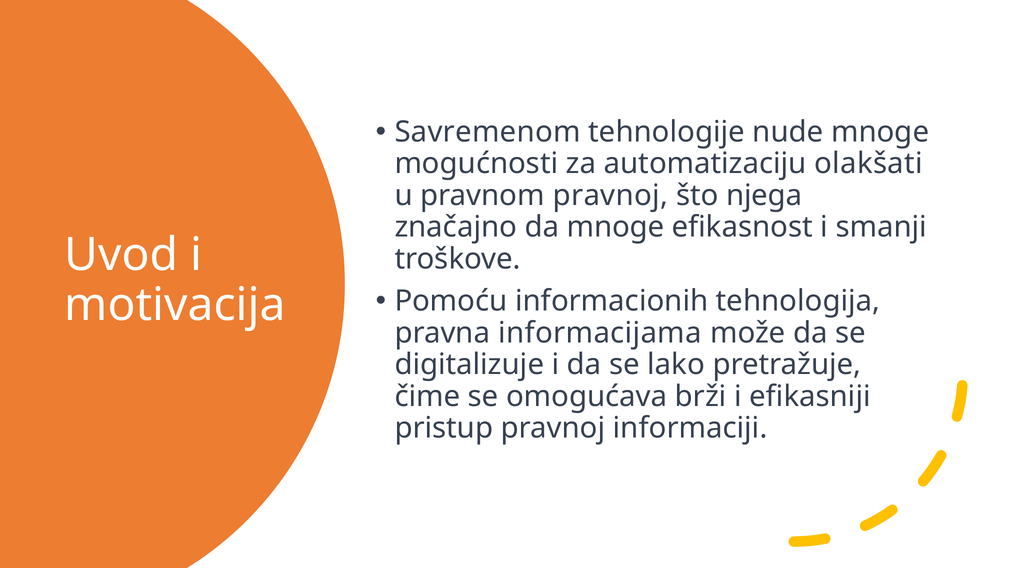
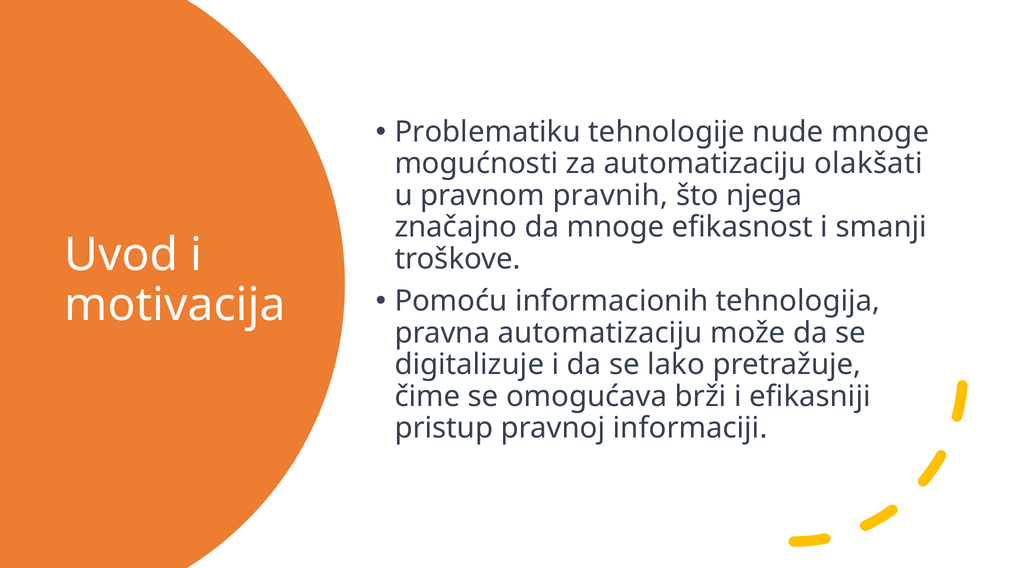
Savremenom: Savremenom -> Problematiku
pravnom pravnoj: pravnoj -> pravnih
pravna informacijama: informacijama -> automatizaciju
